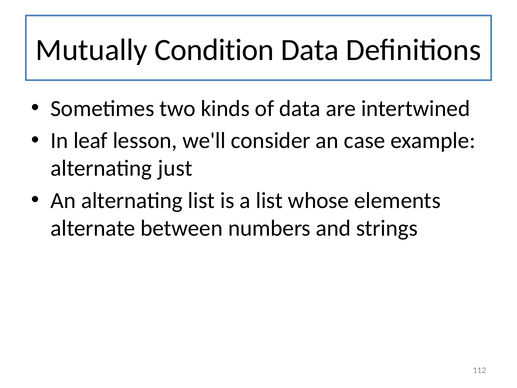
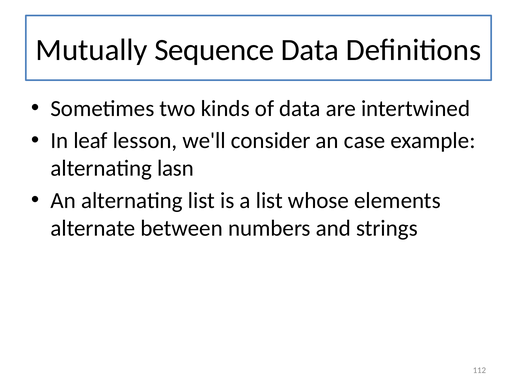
Condition: Condition -> Sequence
just: just -> lasn
